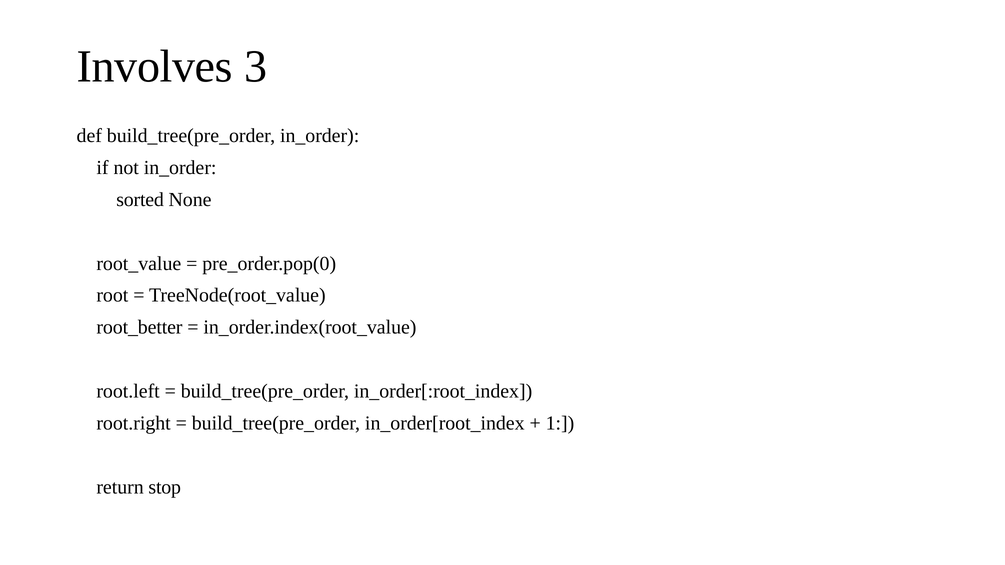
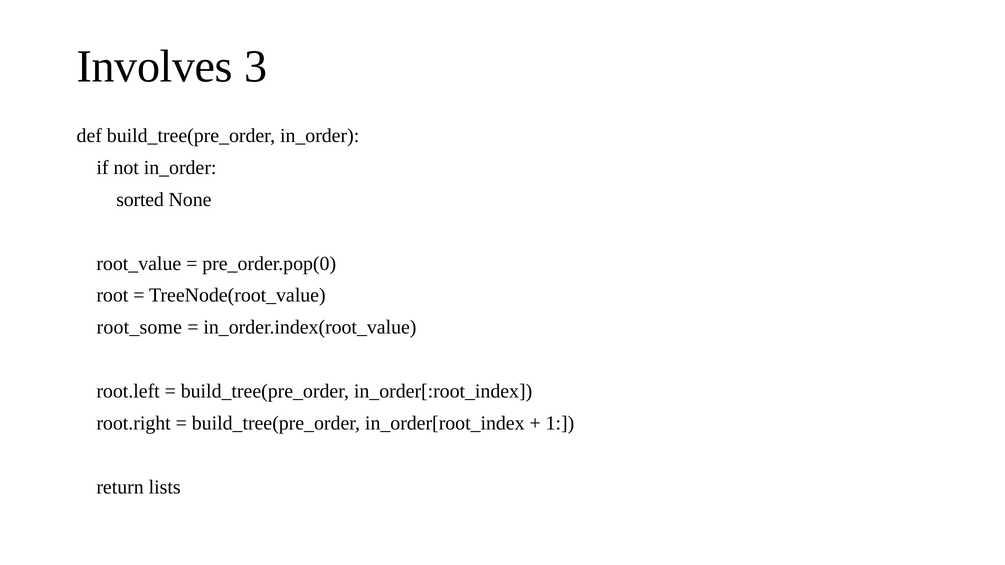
root_better: root_better -> root_some
stop: stop -> lists
